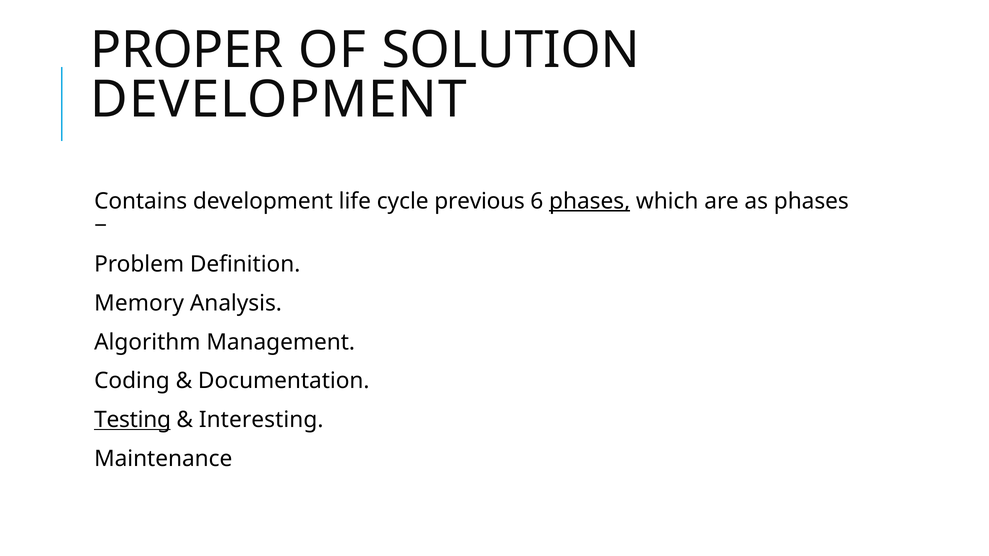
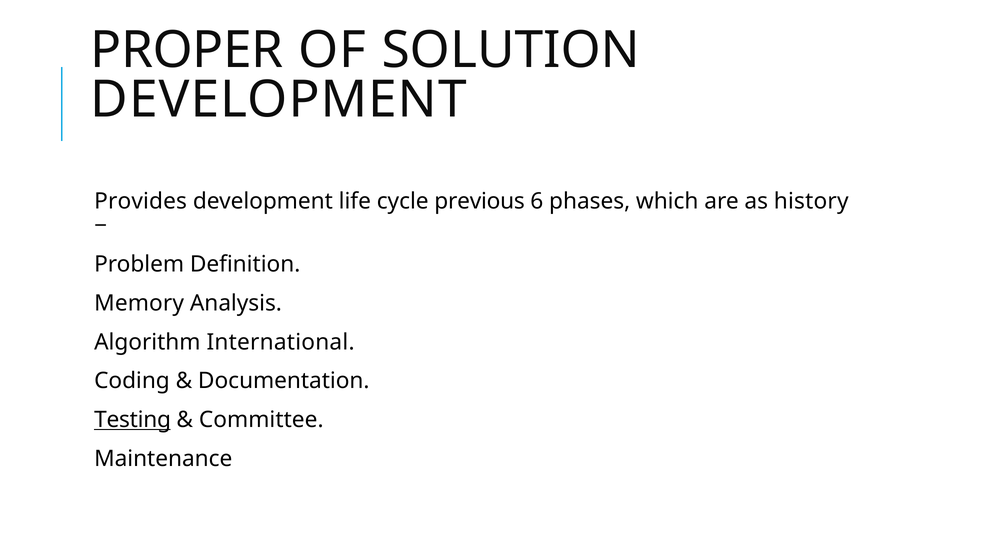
Contains: Contains -> Provides
phases at (590, 201) underline: present -> none
as phases: phases -> history
Management: Management -> International
Interesting: Interesting -> Committee
